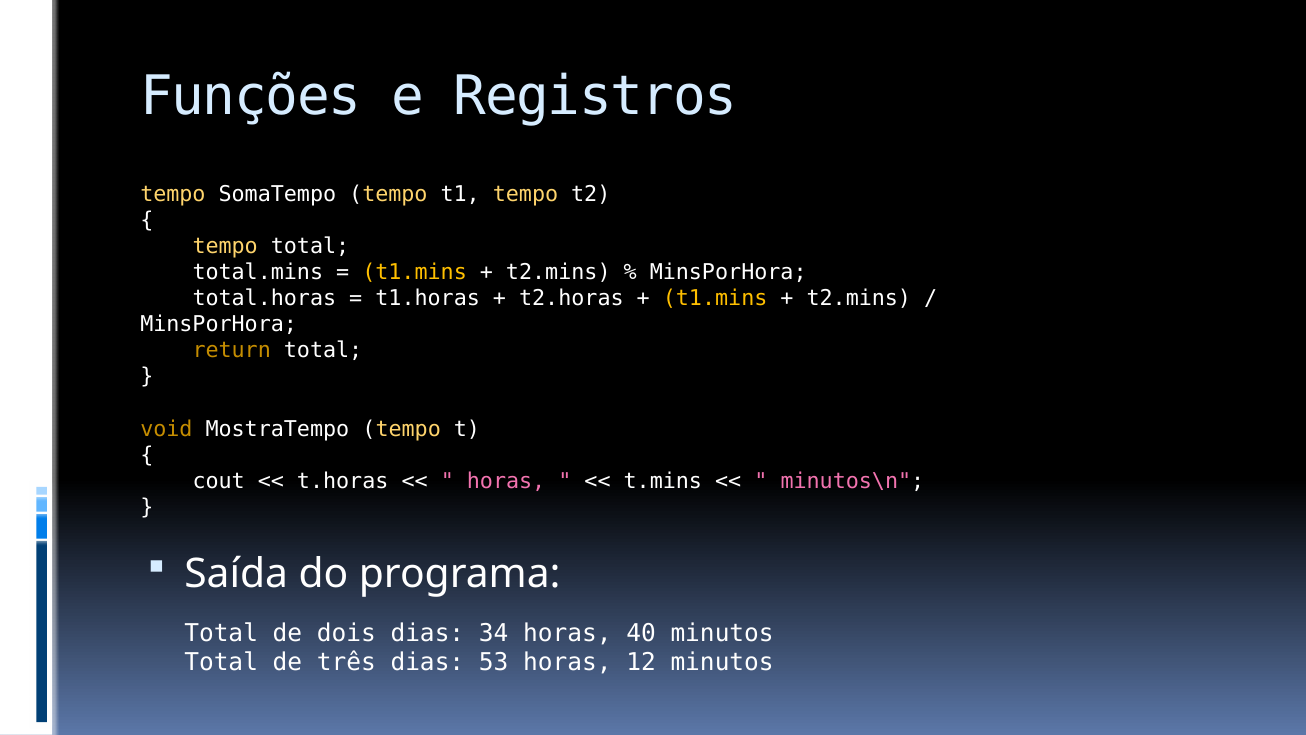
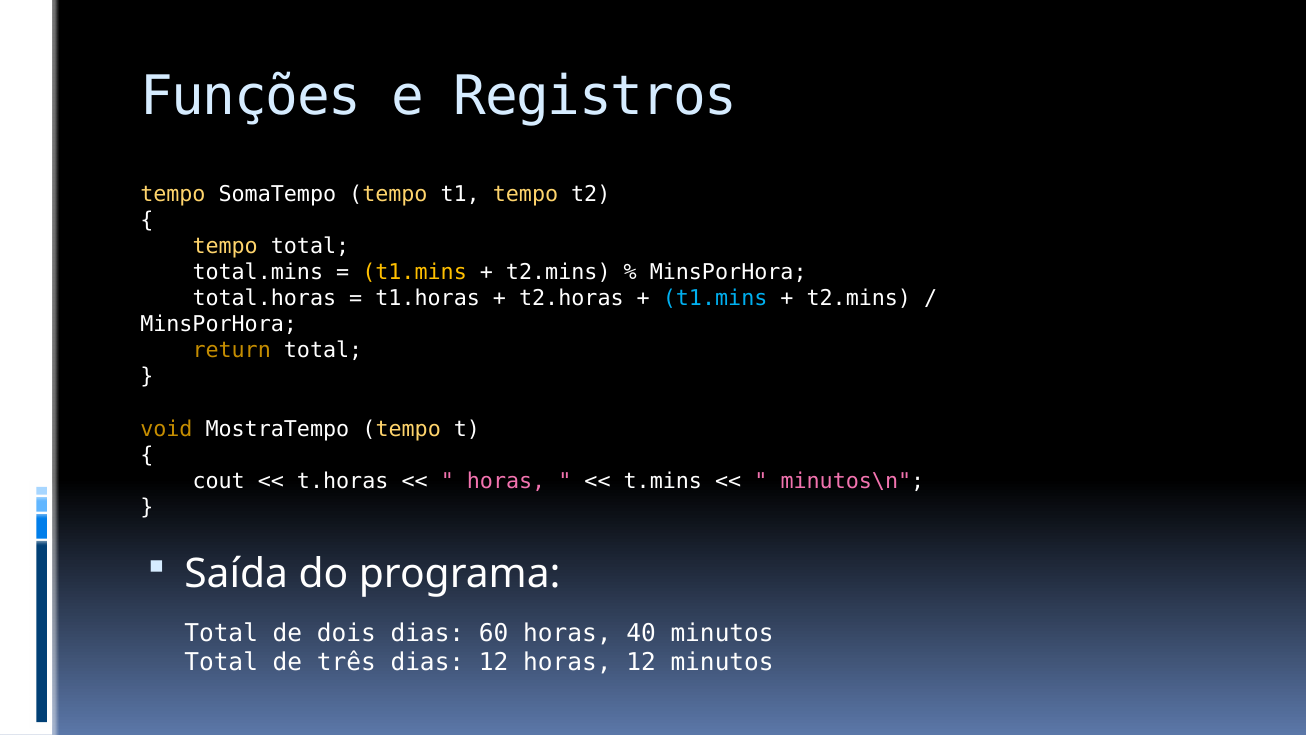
t1.mins at (715, 298) colour: yellow -> light blue
34: 34 -> 60
dias 53: 53 -> 12
